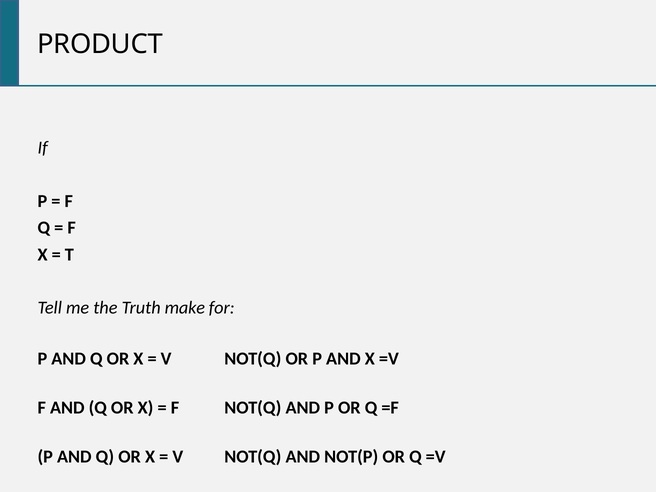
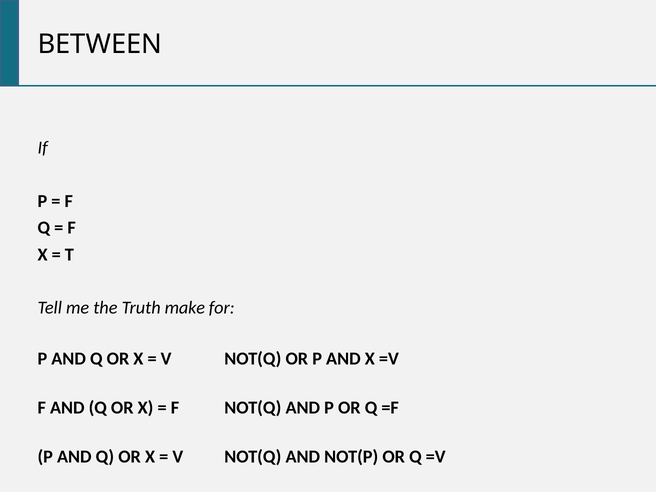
PRODUCT: PRODUCT -> BETWEEN
